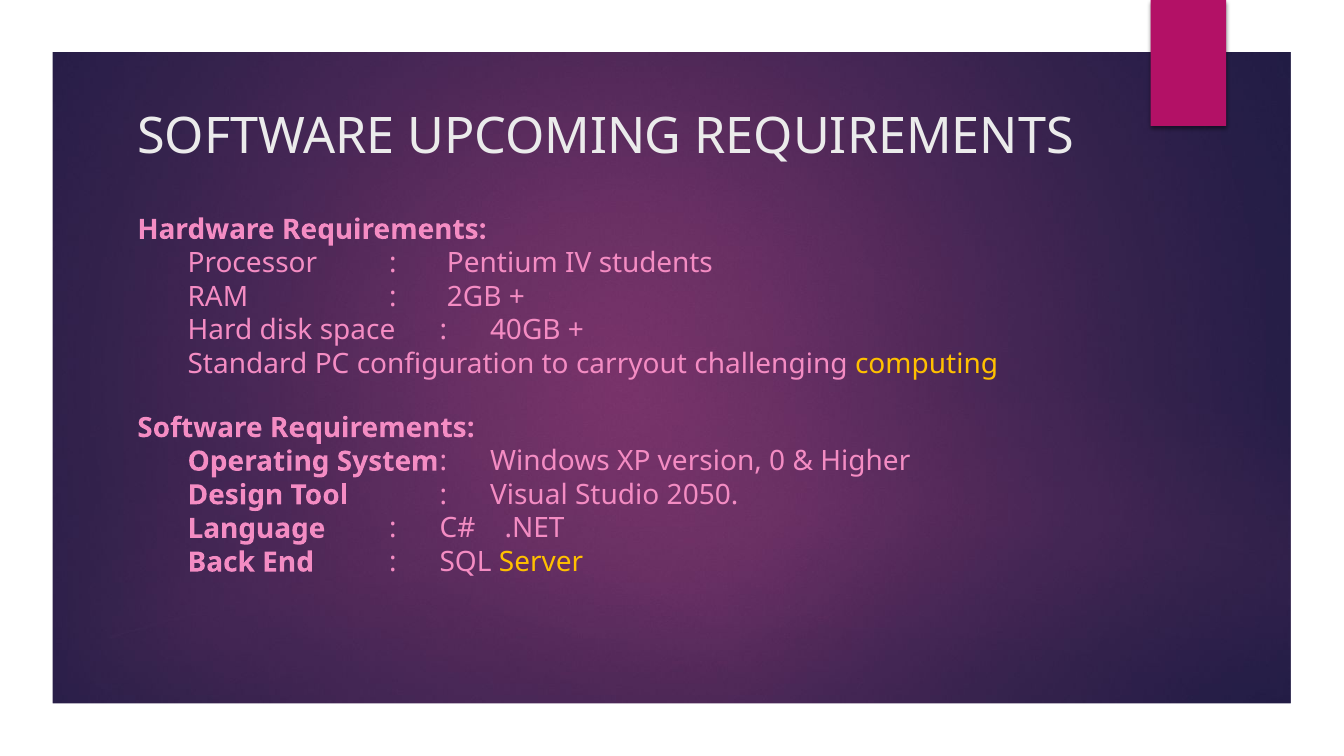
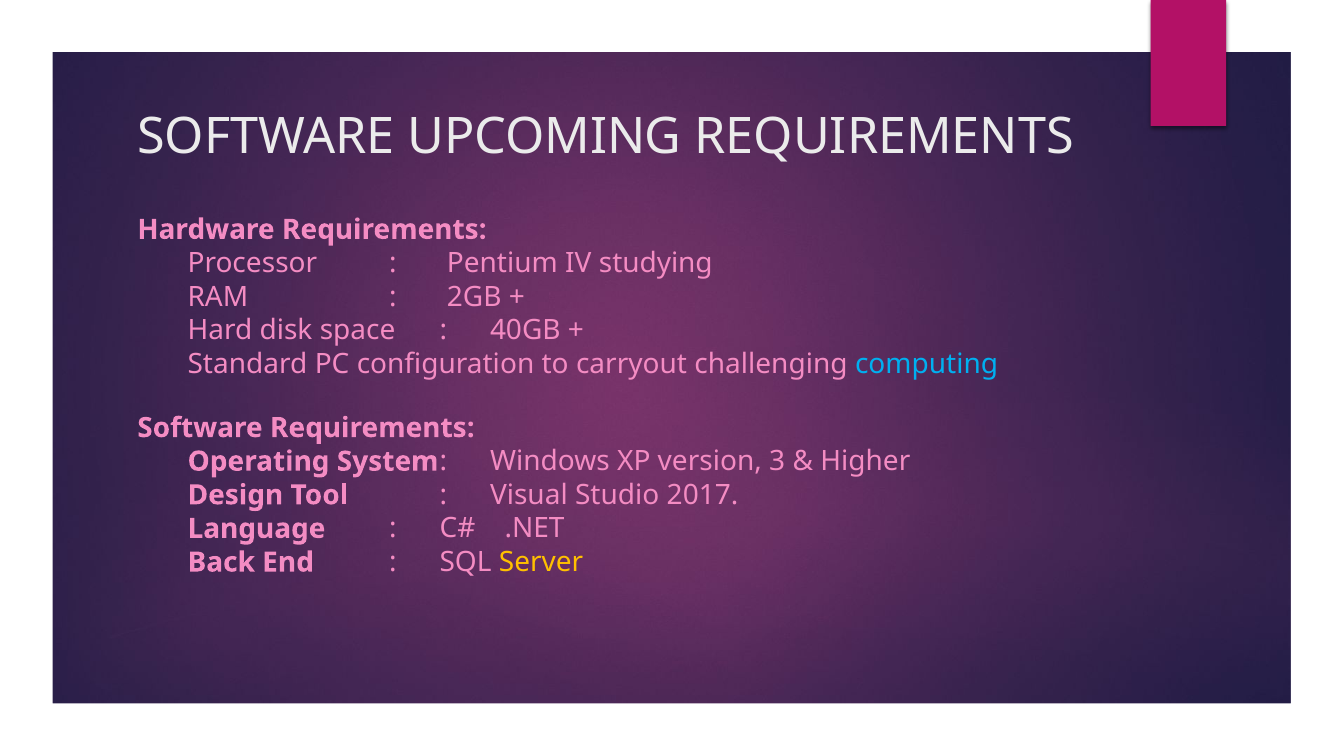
students: students -> studying
computing colour: yellow -> light blue
0: 0 -> 3
2050: 2050 -> 2017
